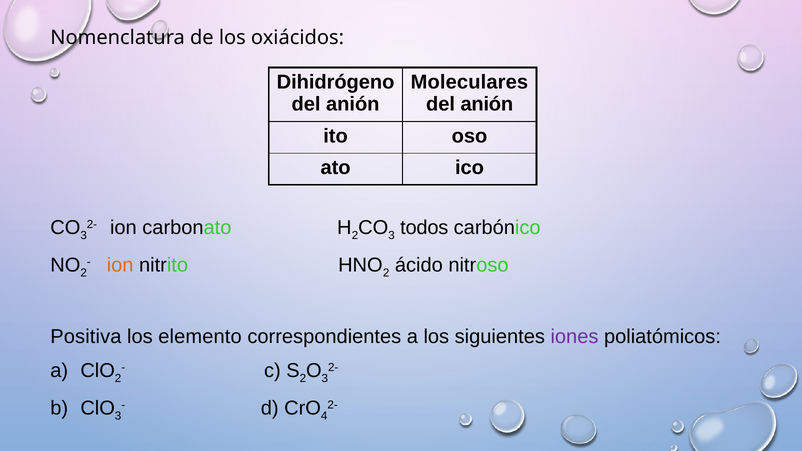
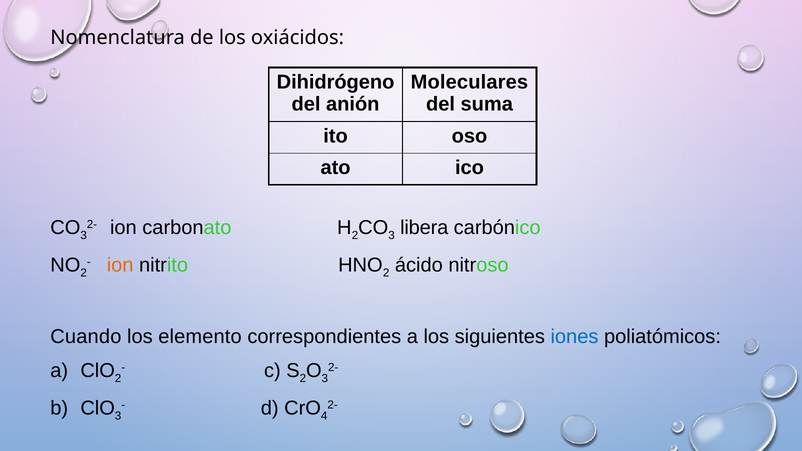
anión at (487, 104): anión -> suma
todos: todos -> libera
Positiva: Positiva -> Cuando
iones colour: purple -> blue
